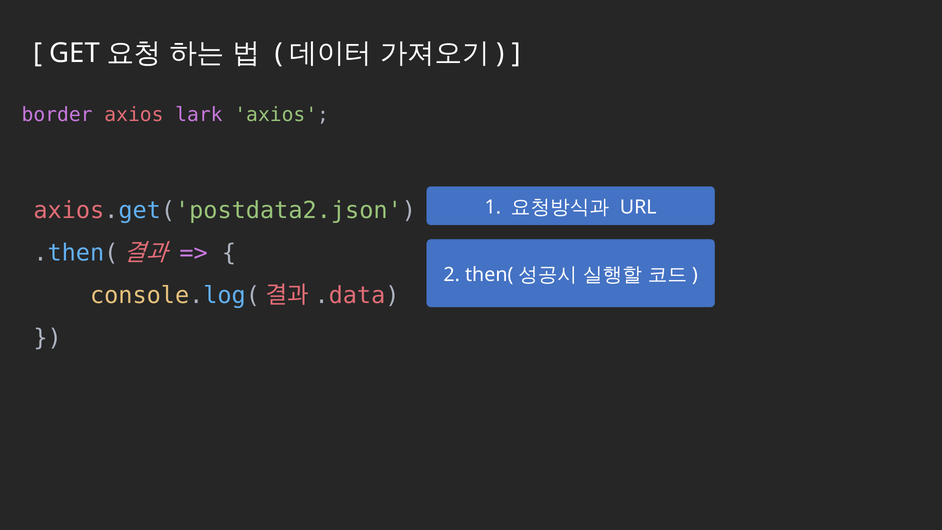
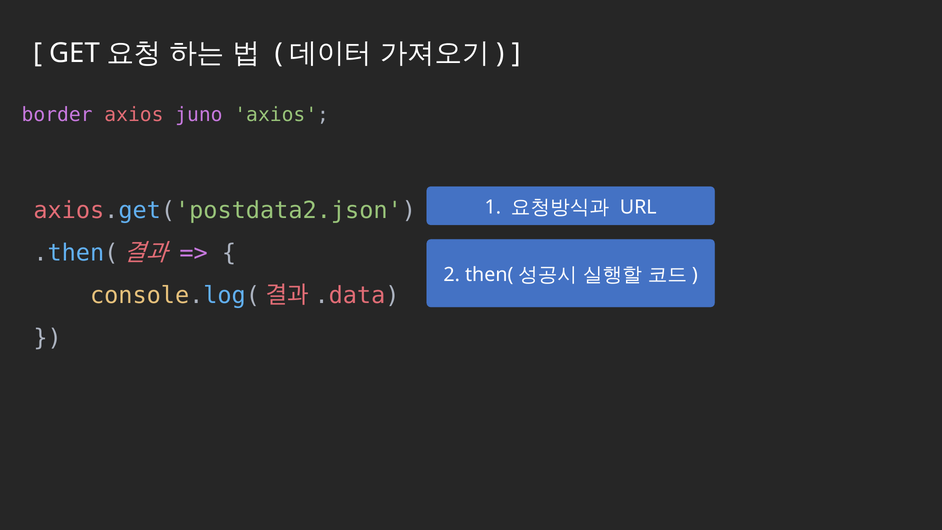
lark: lark -> juno
